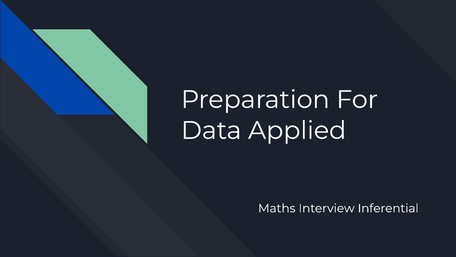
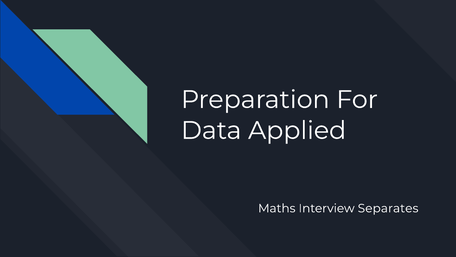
Inferential: Inferential -> Separates
